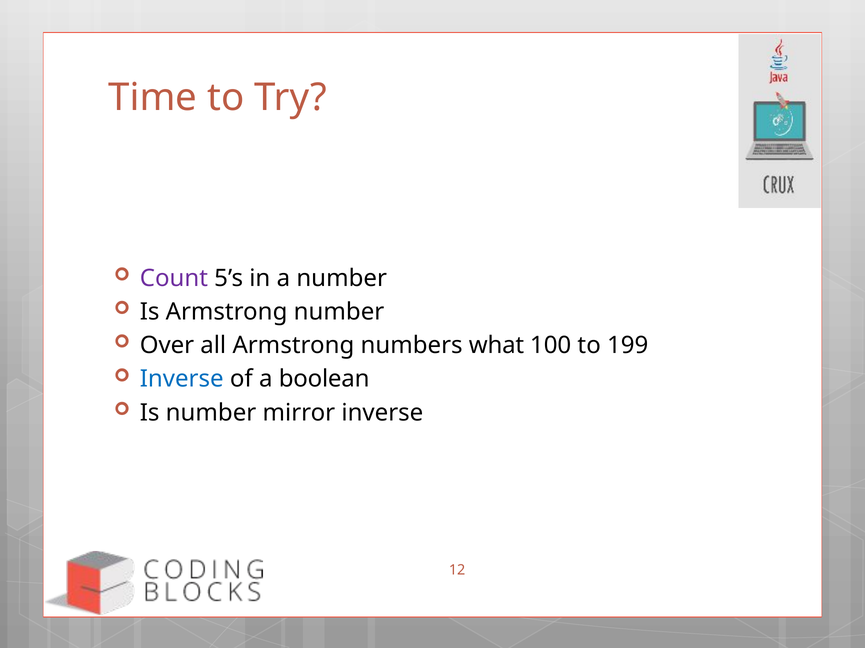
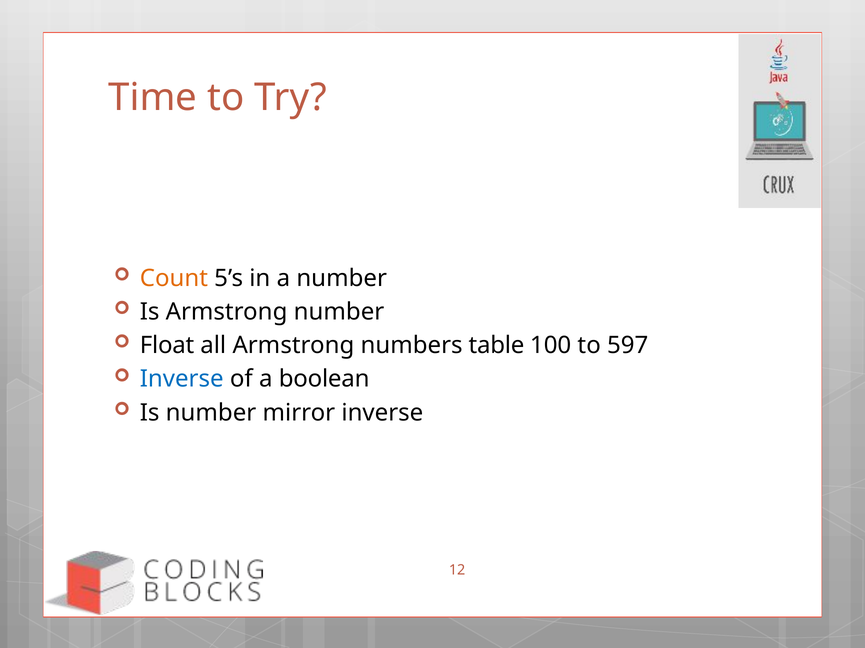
Count colour: purple -> orange
Over: Over -> Float
what: what -> table
199: 199 -> 597
